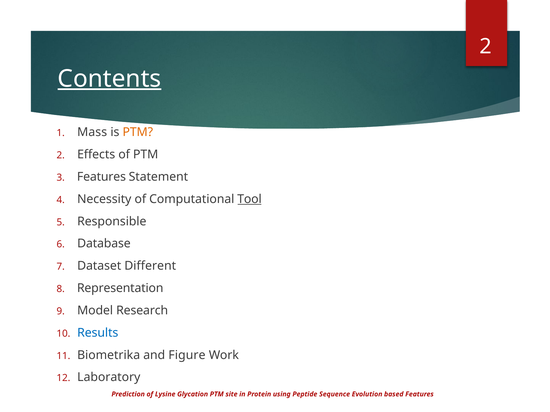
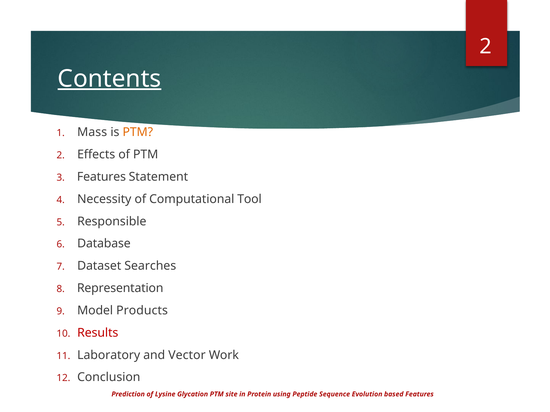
Tool underline: present -> none
Different: Different -> Searches
Research: Research -> Products
Results colour: blue -> red
Biometrika: Biometrika -> Laboratory
Figure: Figure -> Vector
Laboratory: Laboratory -> Conclusion
